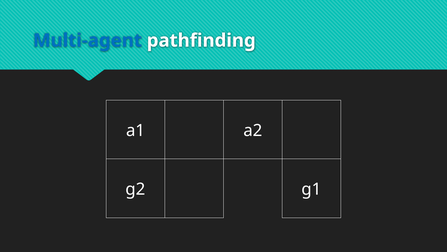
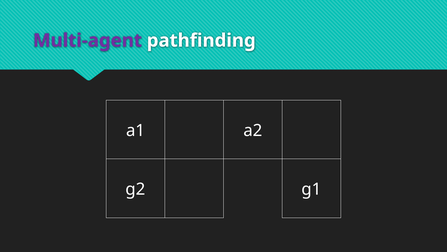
Multi-agent colour: blue -> purple
